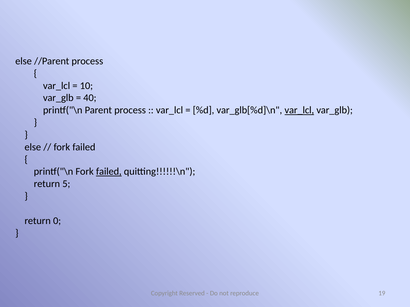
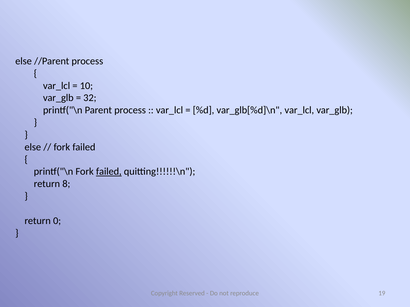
40: 40 -> 32
var_lcl at (299, 110) underline: present -> none
5: 5 -> 8
